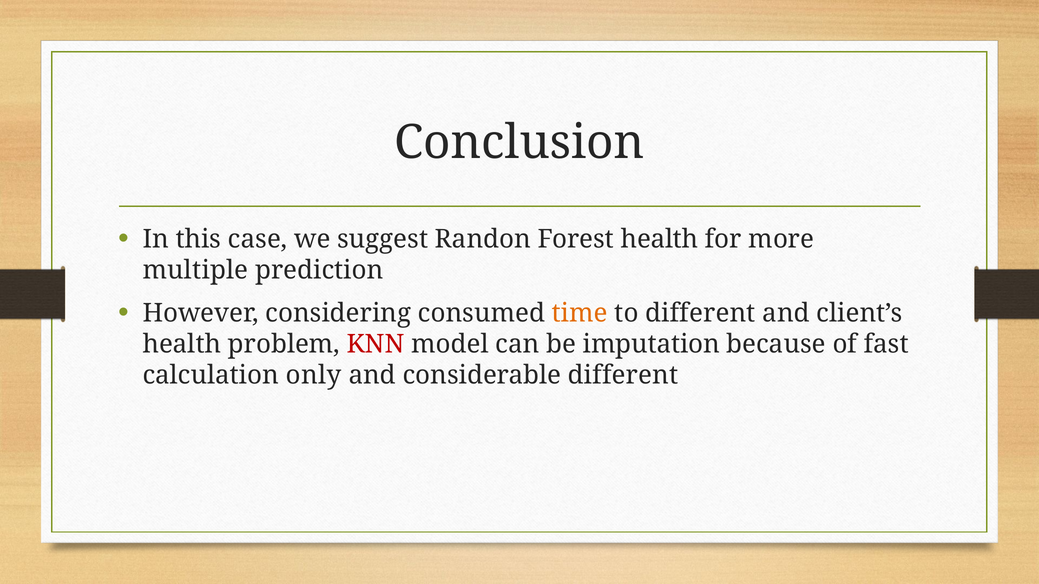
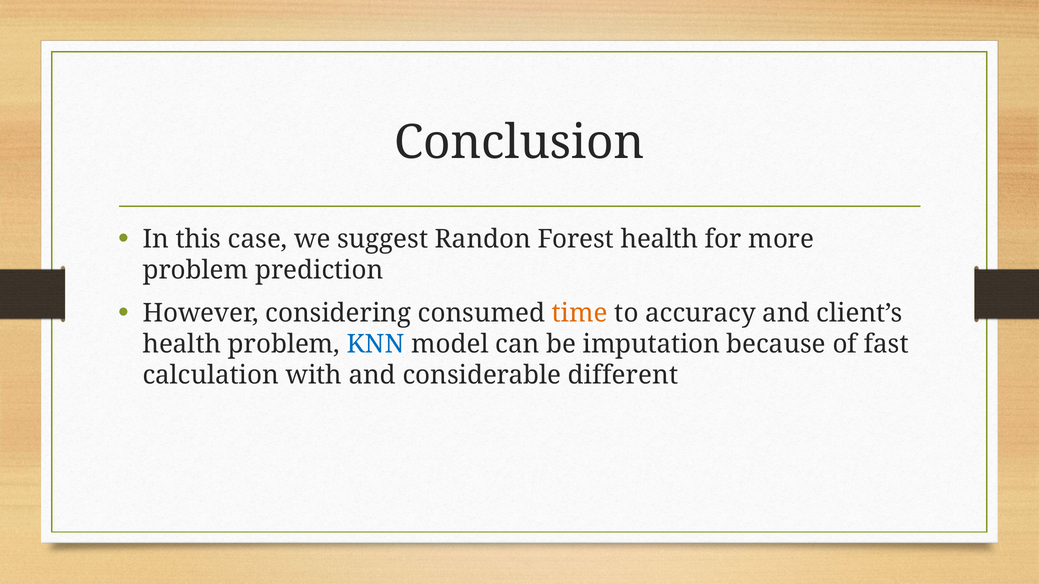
multiple at (195, 270): multiple -> problem
to different: different -> accuracy
KNN colour: red -> blue
only: only -> with
